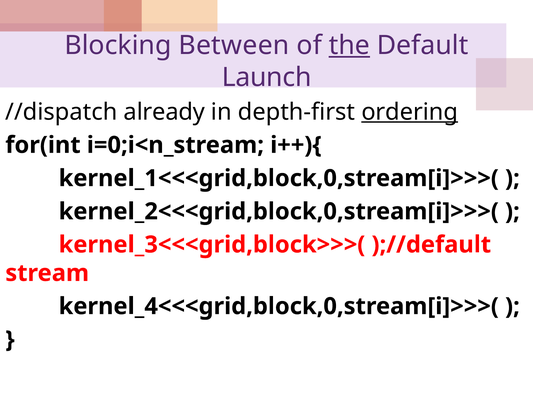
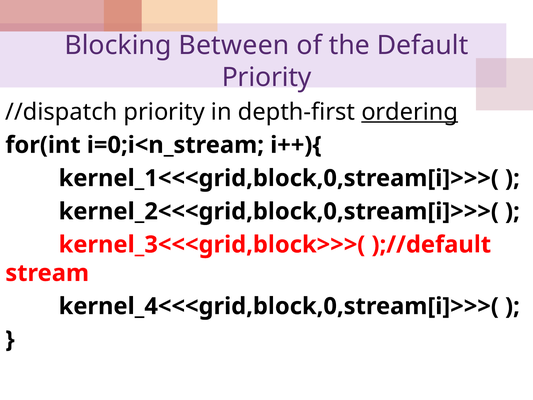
the underline: present -> none
Launch at (267, 77): Launch -> Priority
//dispatch already: already -> priority
